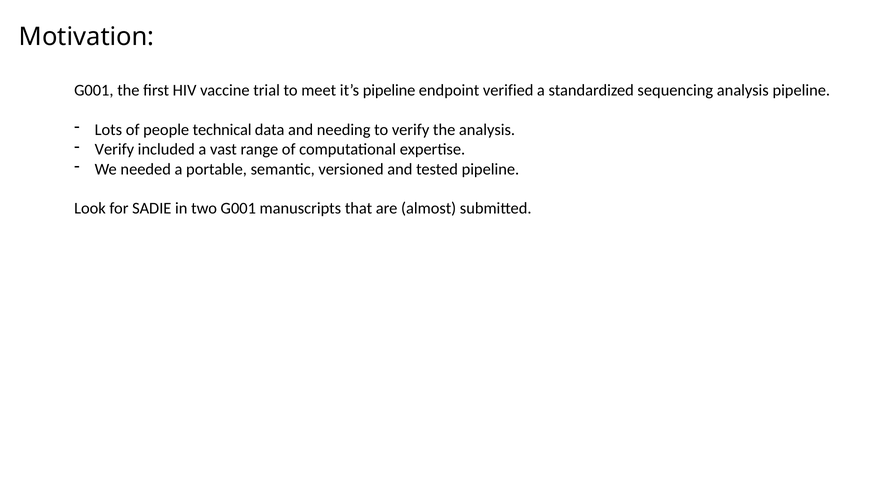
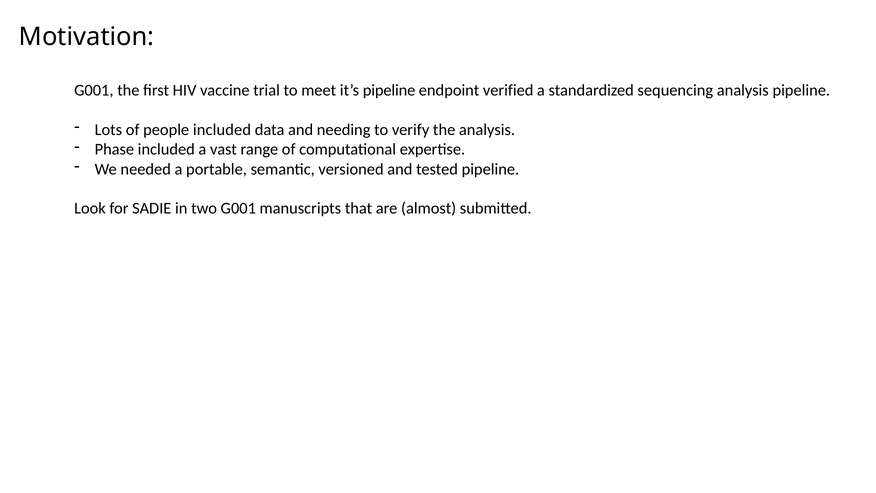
people technical: technical -> included
Verify at (114, 149): Verify -> Phase
